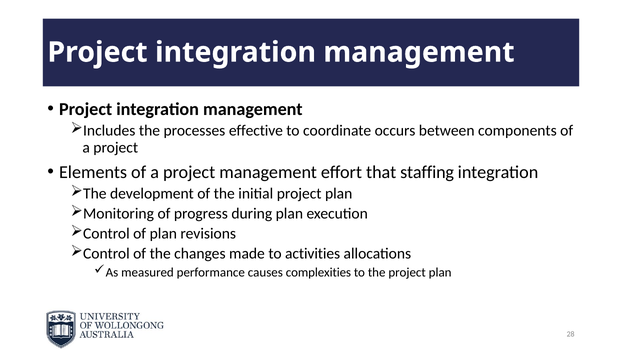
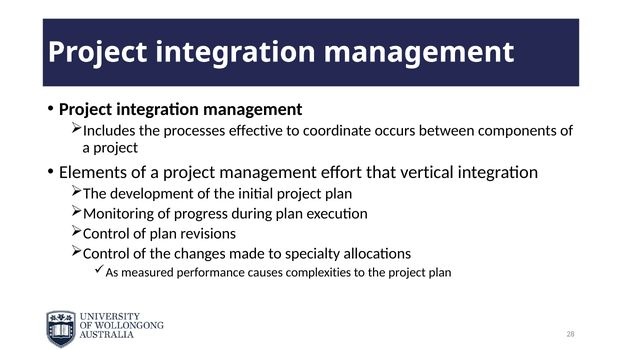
staffing: staffing -> vertical
activities: activities -> specialty
